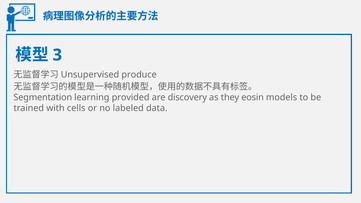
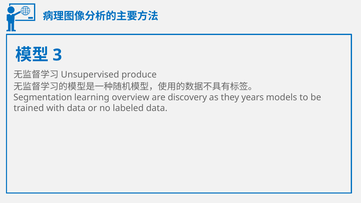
provided: provided -> overview
eosin: eosin -> years
with cells: cells -> data
